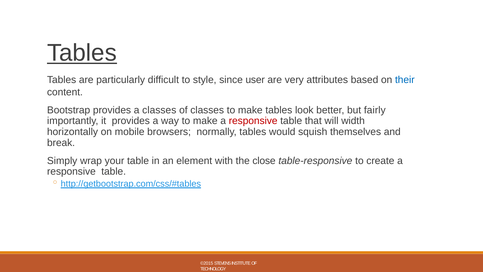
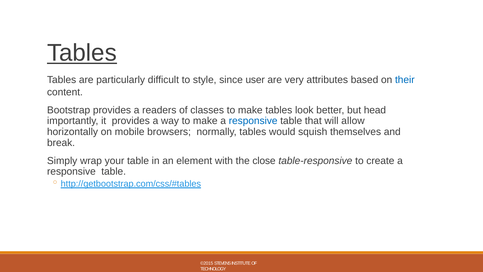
a classes: classes -> readers
fairly: fairly -> head
responsive at (253, 121) colour: red -> blue
width: width -> allow
